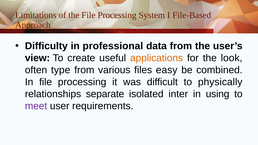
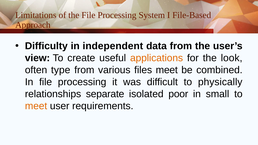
professional: professional -> independent
files easy: easy -> meet
inter: inter -> poor
using: using -> small
meet at (36, 106) colour: purple -> orange
